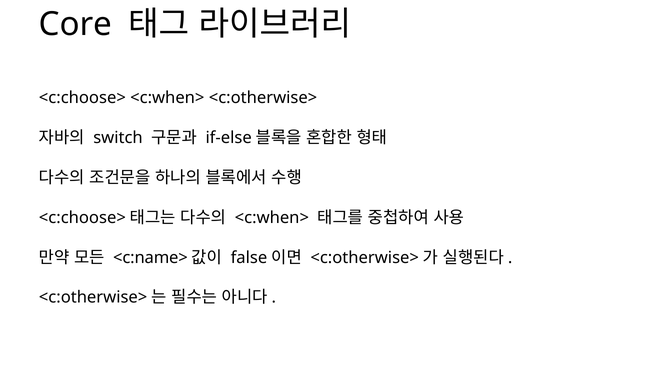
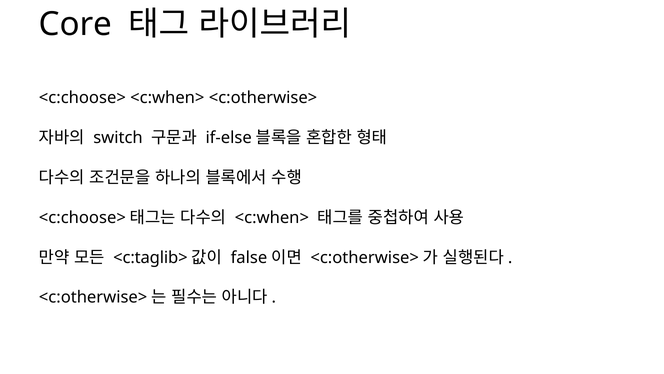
<c:name>: <c:name> -> <c:taglib>
